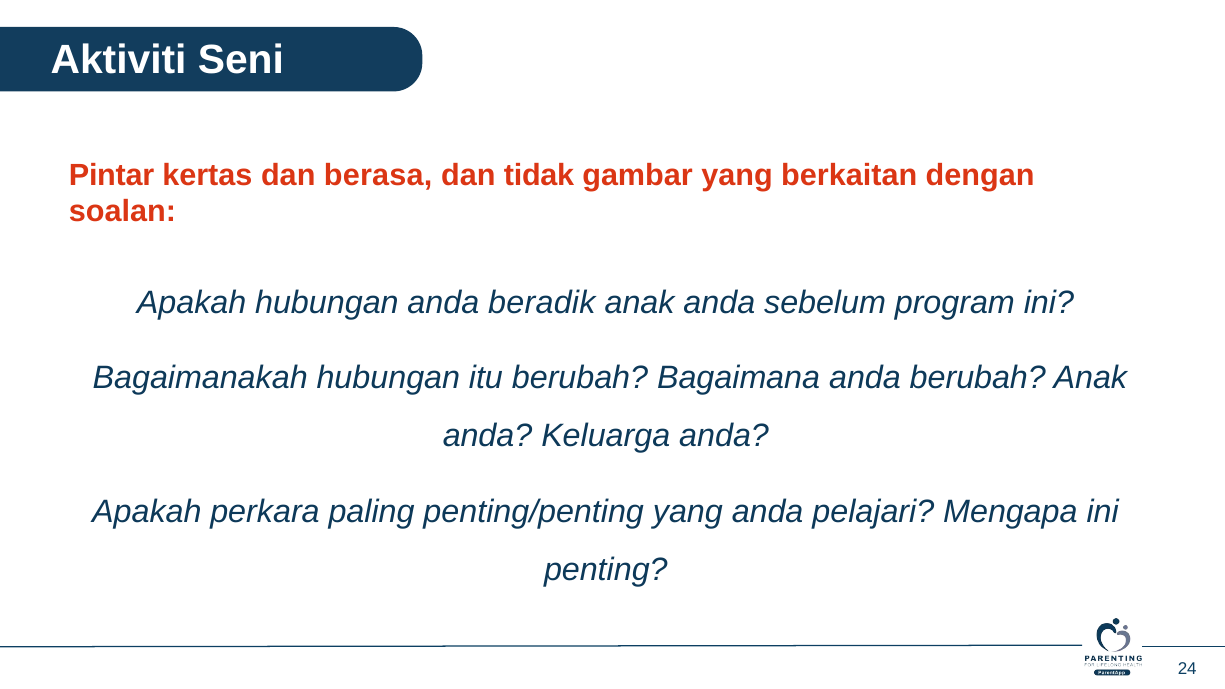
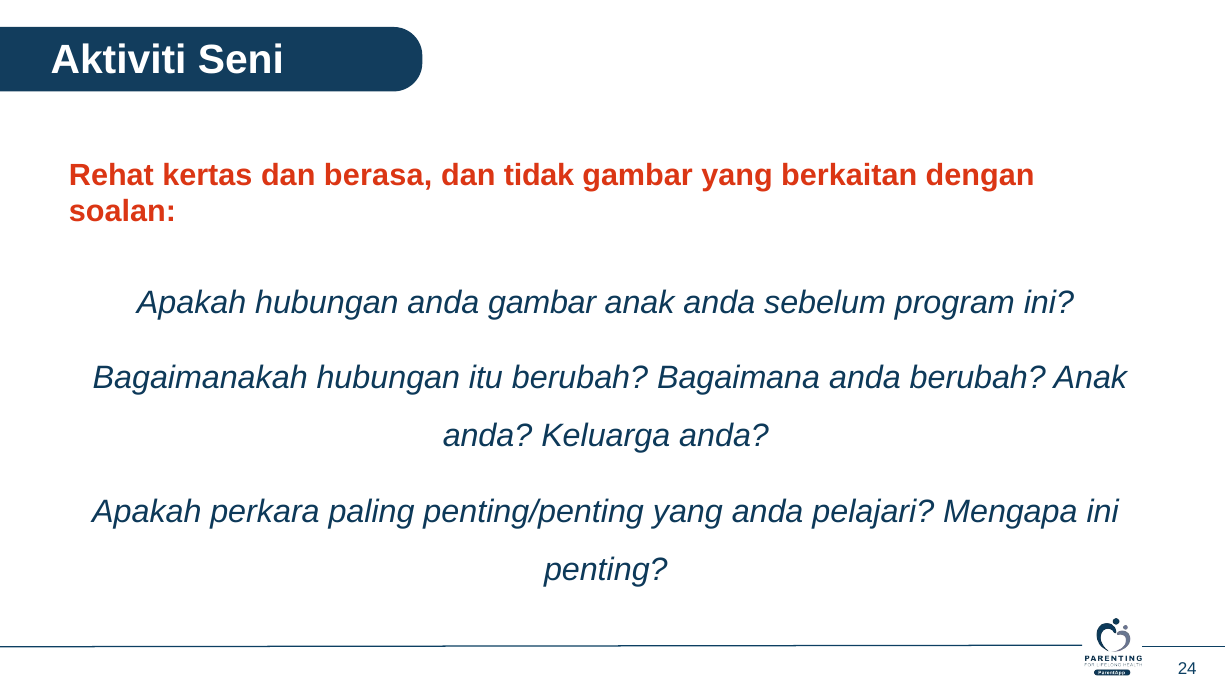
Pintar: Pintar -> Rehat
anda beradik: beradik -> gambar
